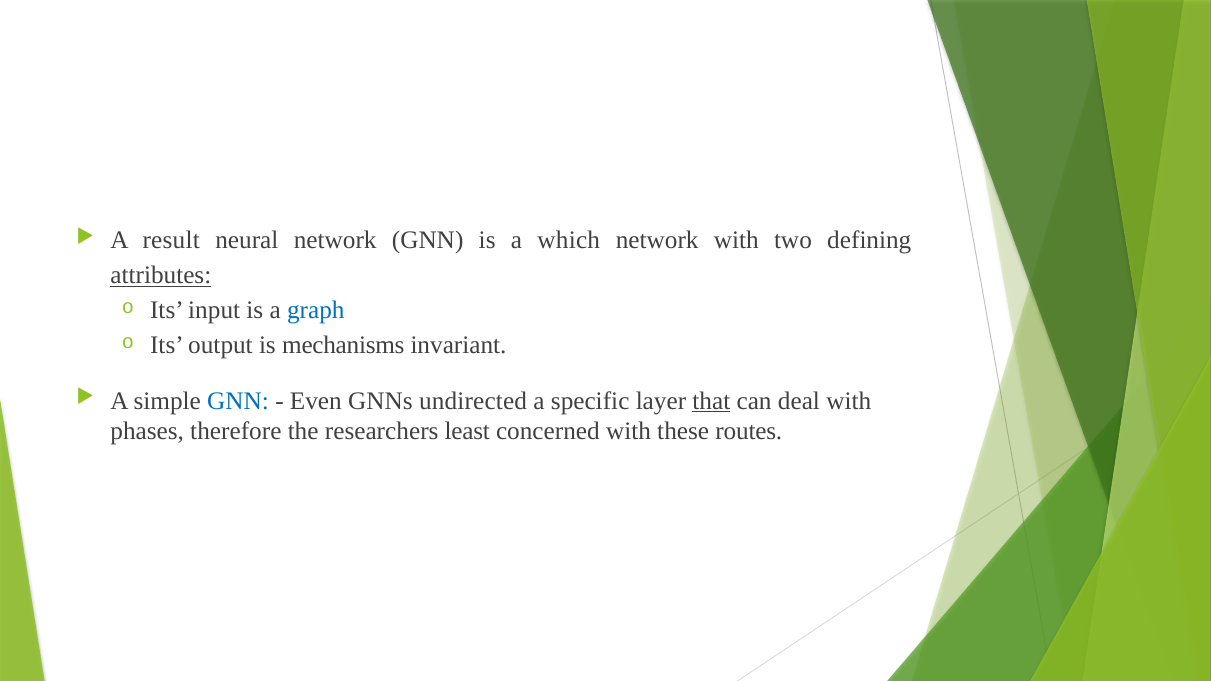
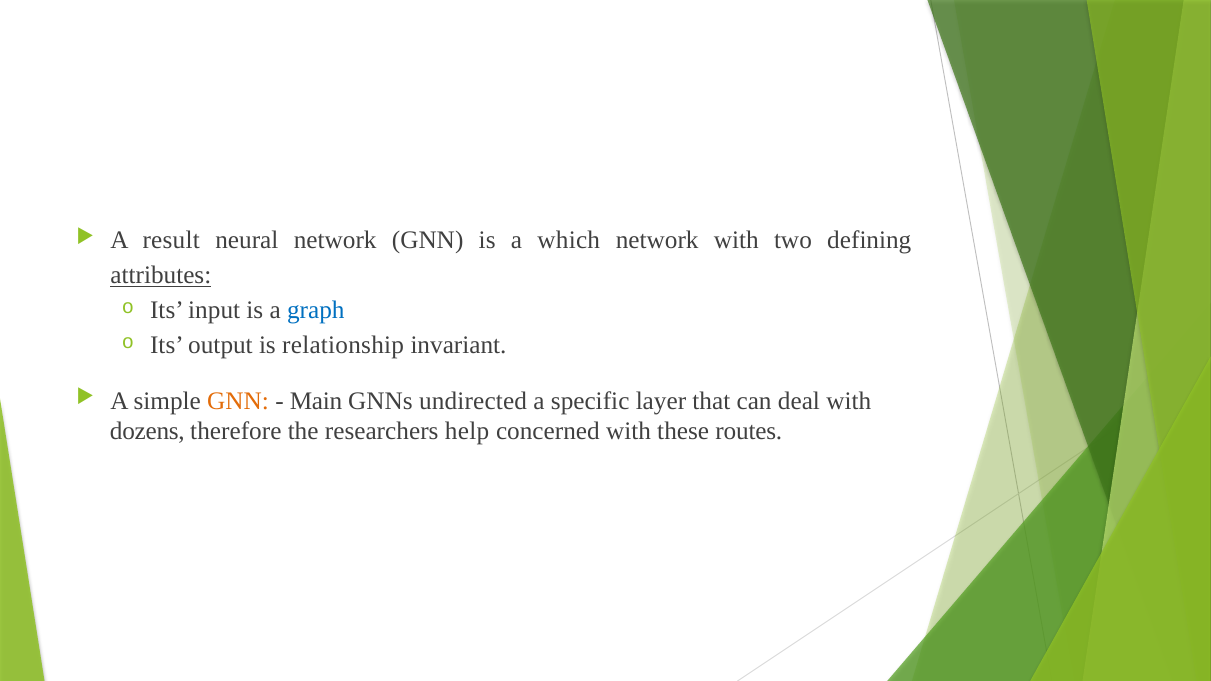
mechanisms: mechanisms -> relationship
GNN at (238, 401) colour: blue -> orange
Even: Even -> Main
that underline: present -> none
phases: phases -> dozens
least: least -> help
